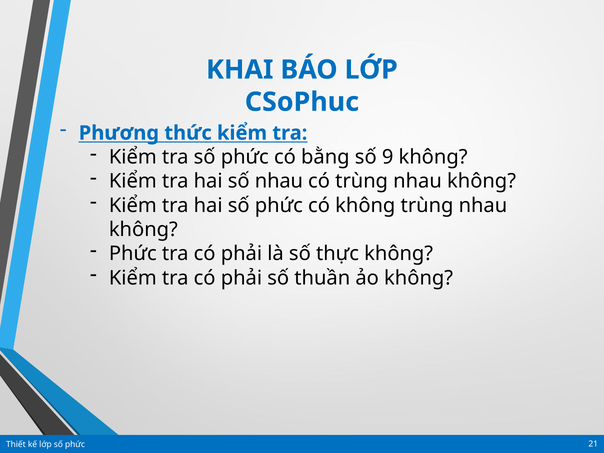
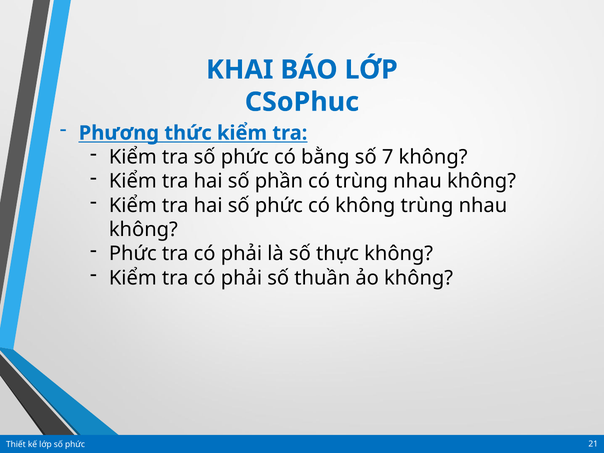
9: 9 -> 7
số nhau: nhau -> phần
